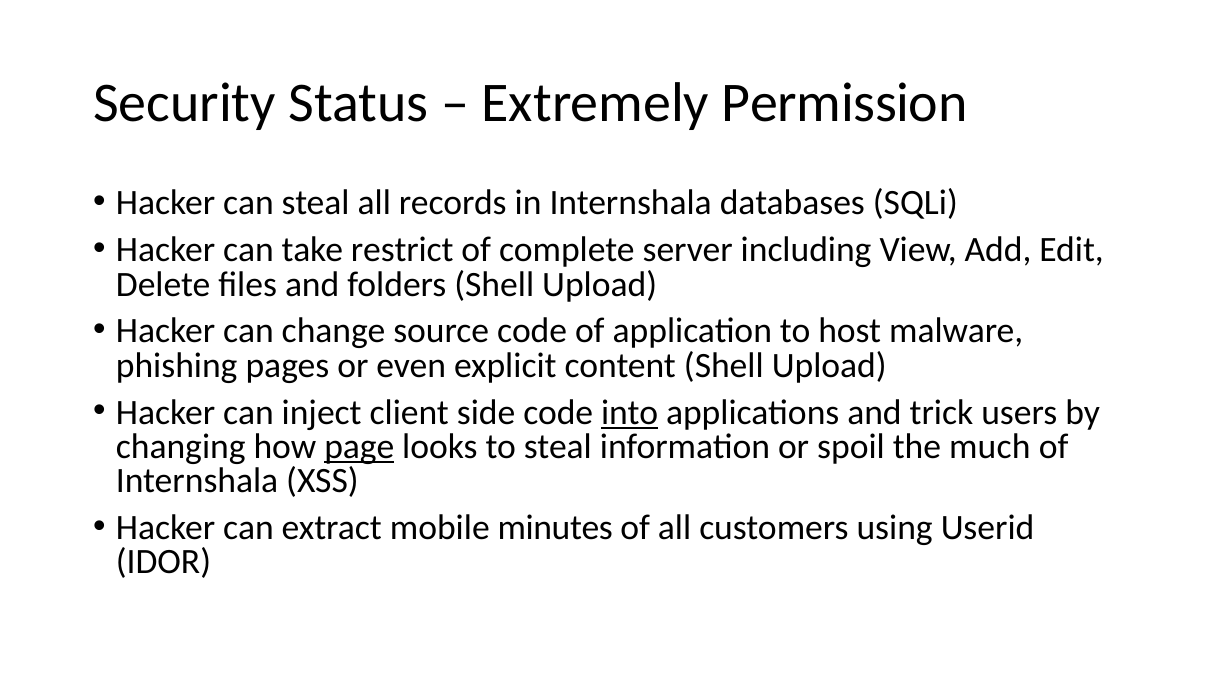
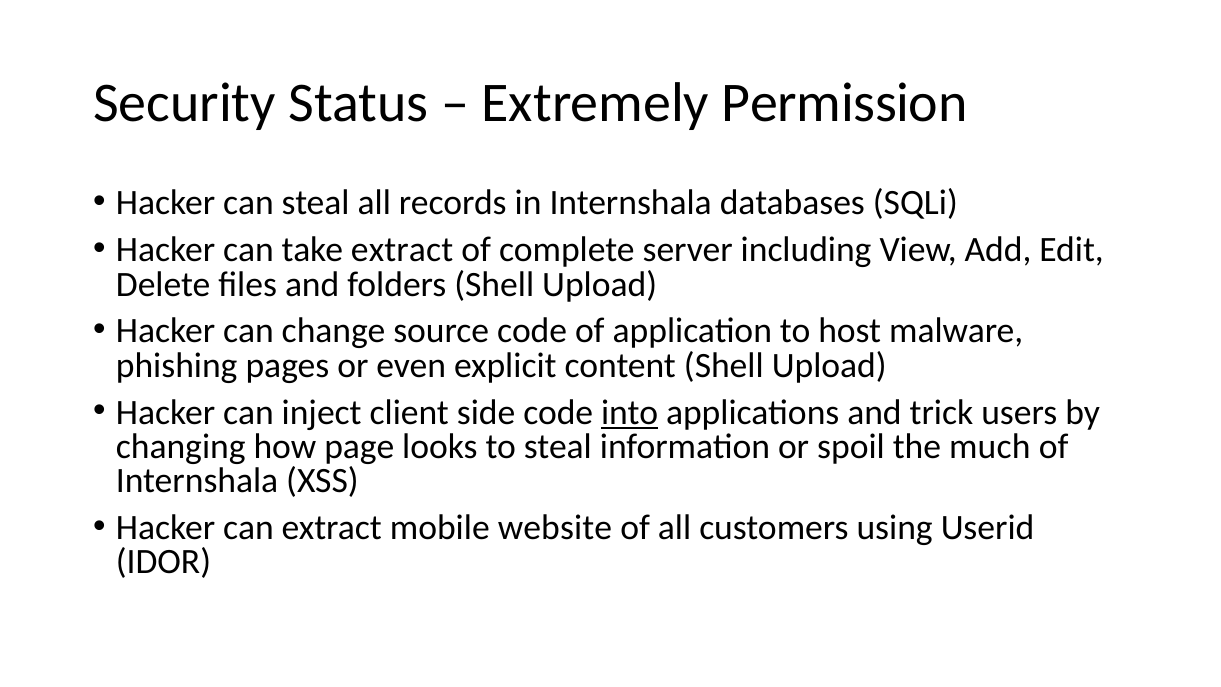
take restrict: restrict -> extract
page underline: present -> none
minutes: minutes -> website
